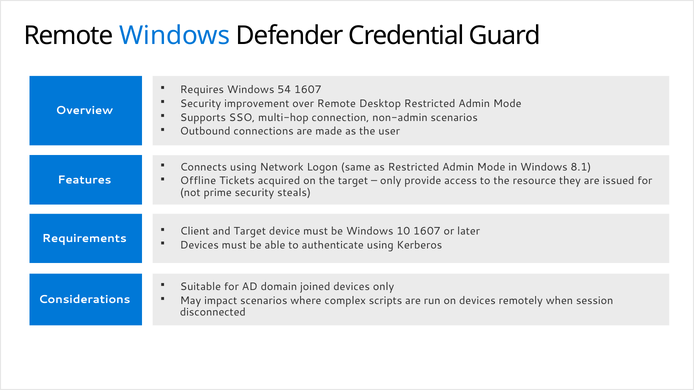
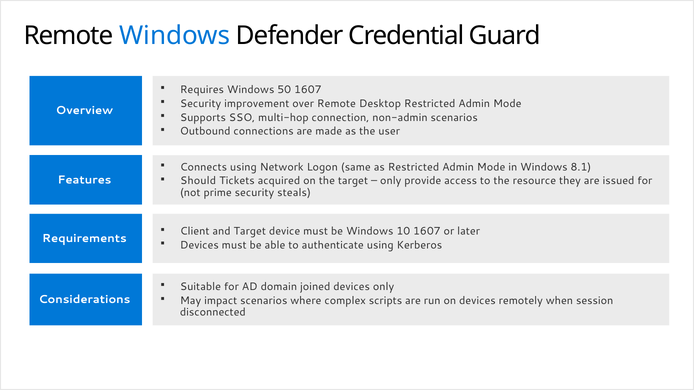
54: 54 -> 50
Offline: Offline -> Should
